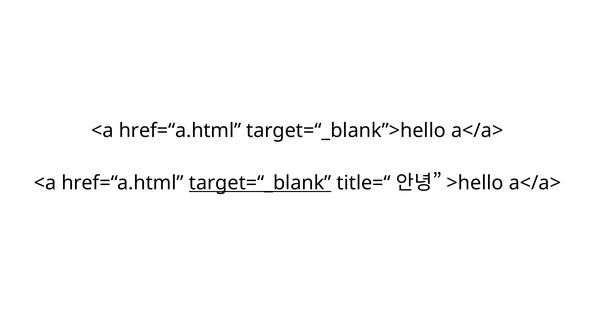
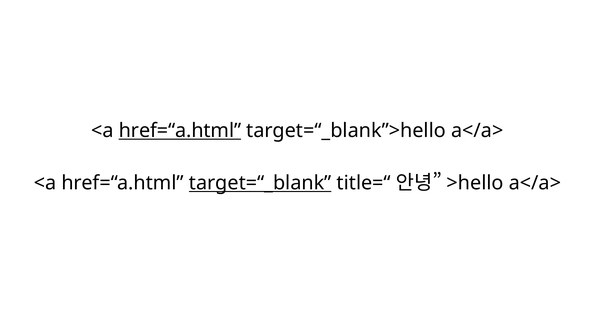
href=“a.html at (180, 130) underline: none -> present
